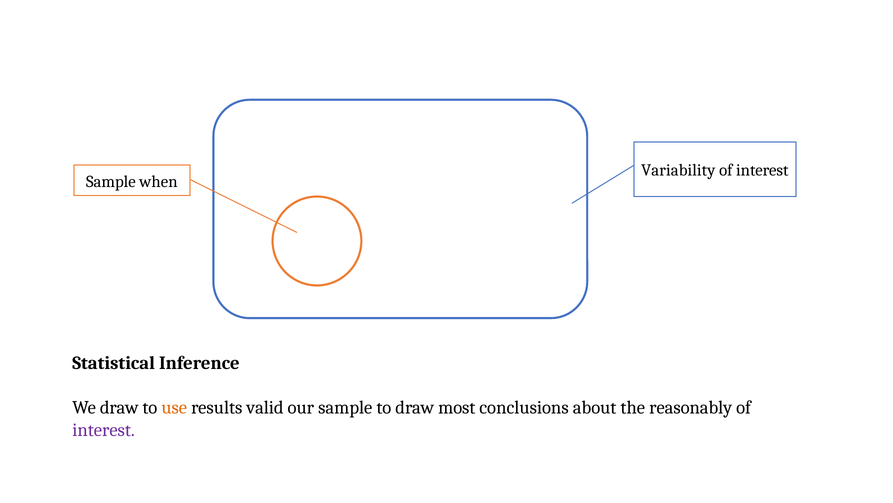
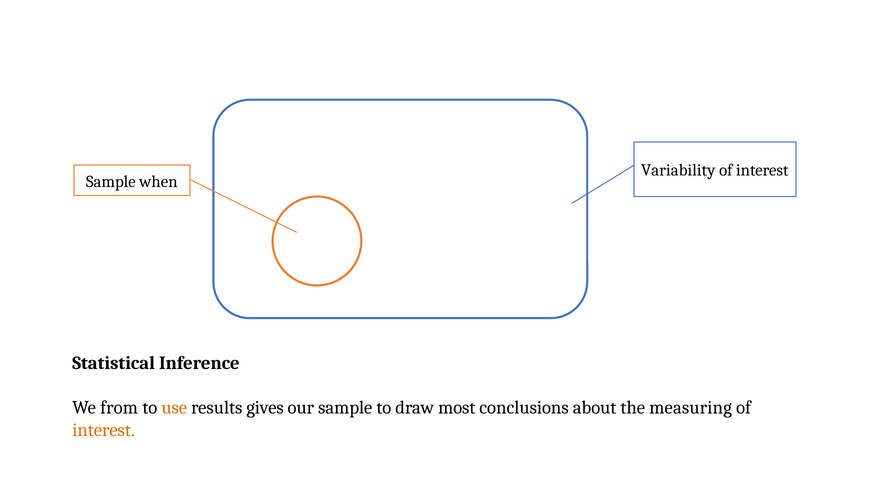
We draw: draw -> from
valid: valid -> gives
reasonably: reasonably -> measuring
interest at (104, 430) colour: purple -> orange
